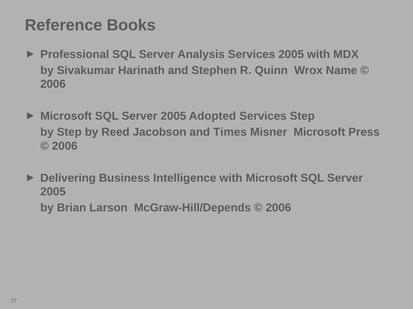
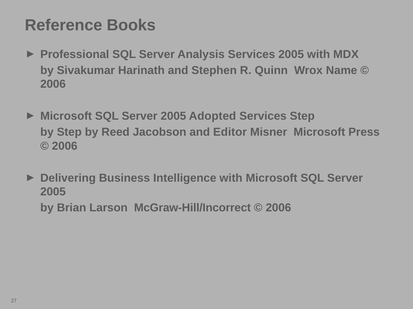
Times: Times -> Editor
McGraw-Hill/Depends: McGraw-Hill/Depends -> McGraw-Hill/Incorrect
